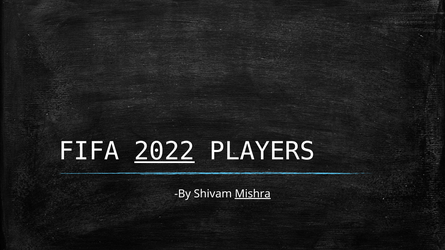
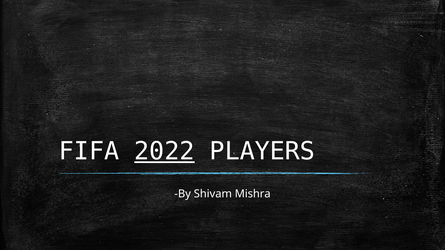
Mishra underline: present -> none
